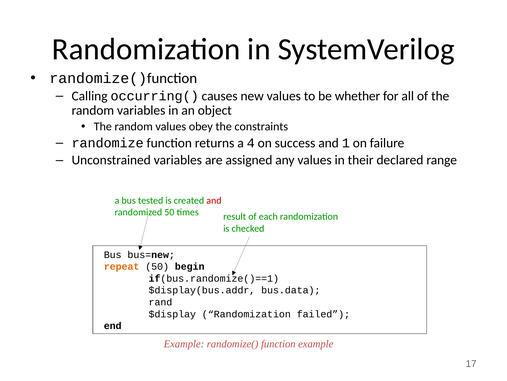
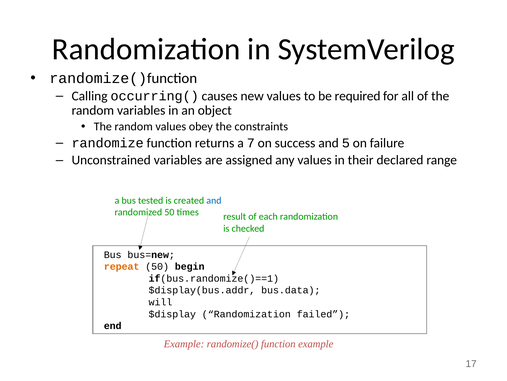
whether: whether -> required
4: 4 -> 7
1: 1 -> 5
and at (214, 200) colour: red -> blue
rand: rand -> will
